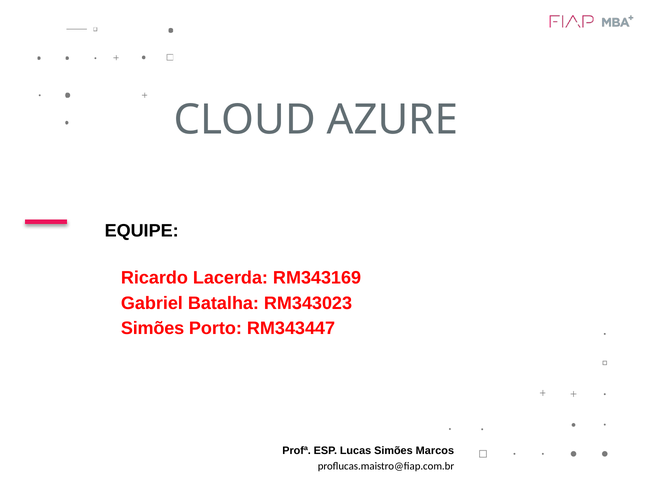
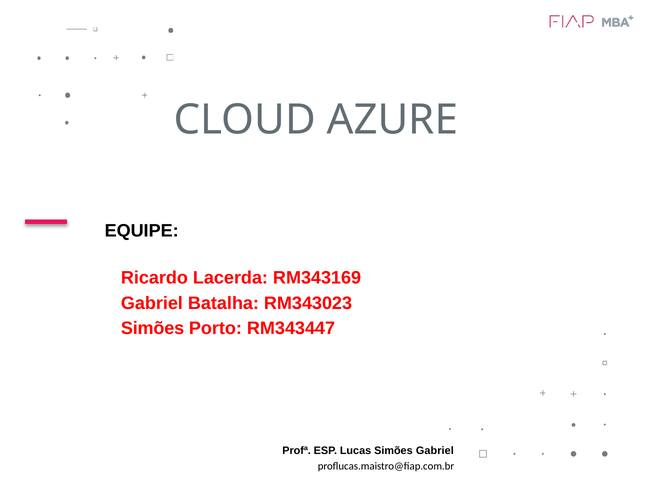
Simões Marcos: Marcos -> Gabriel
